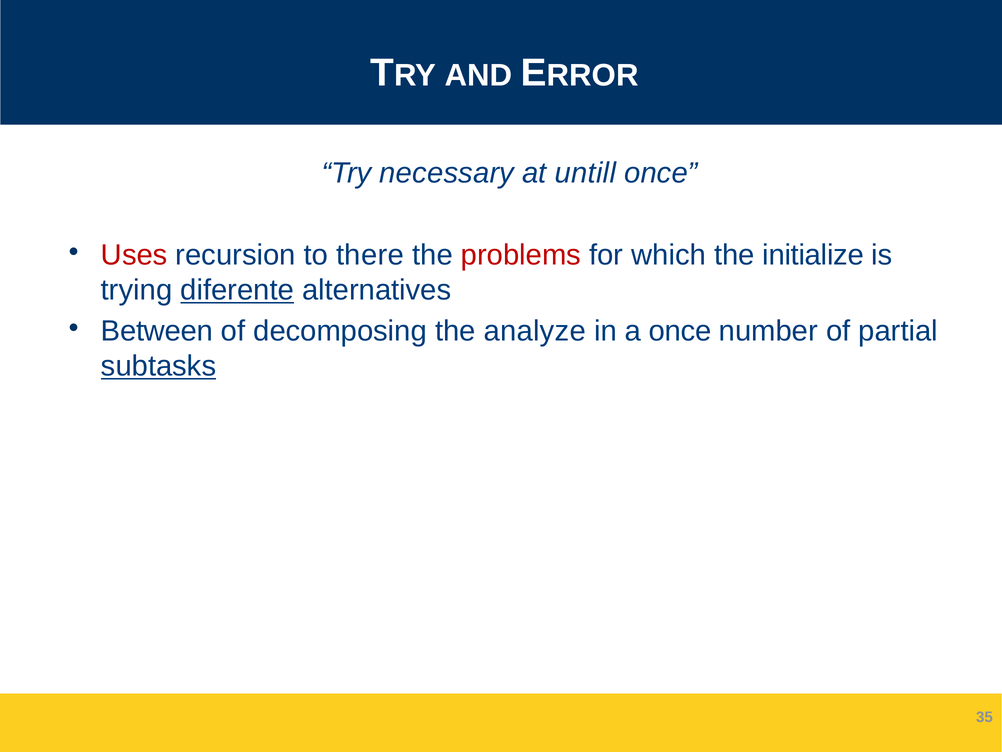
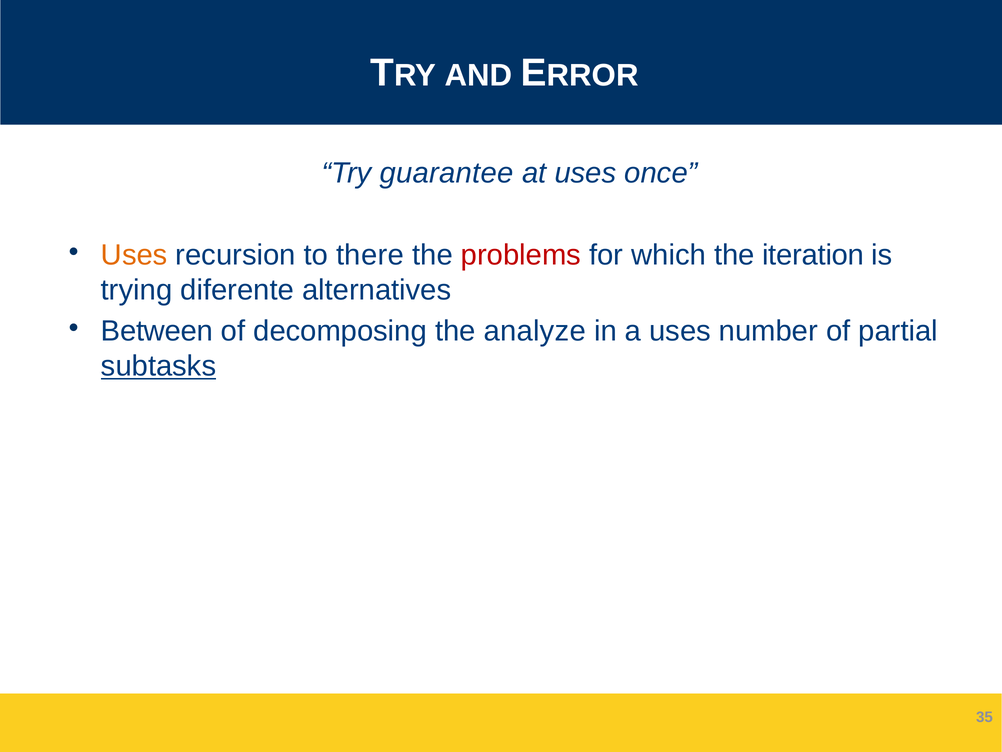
necessary: necessary -> guarantee
at untill: untill -> uses
Uses at (134, 255) colour: red -> orange
initialize: initialize -> iteration
diferente underline: present -> none
a once: once -> uses
